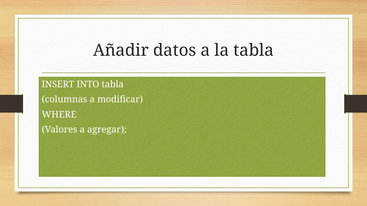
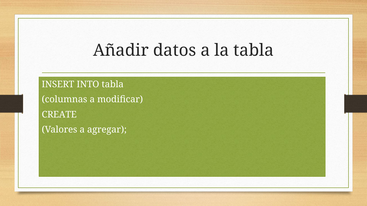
WHERE: WHERE -> CREATE
